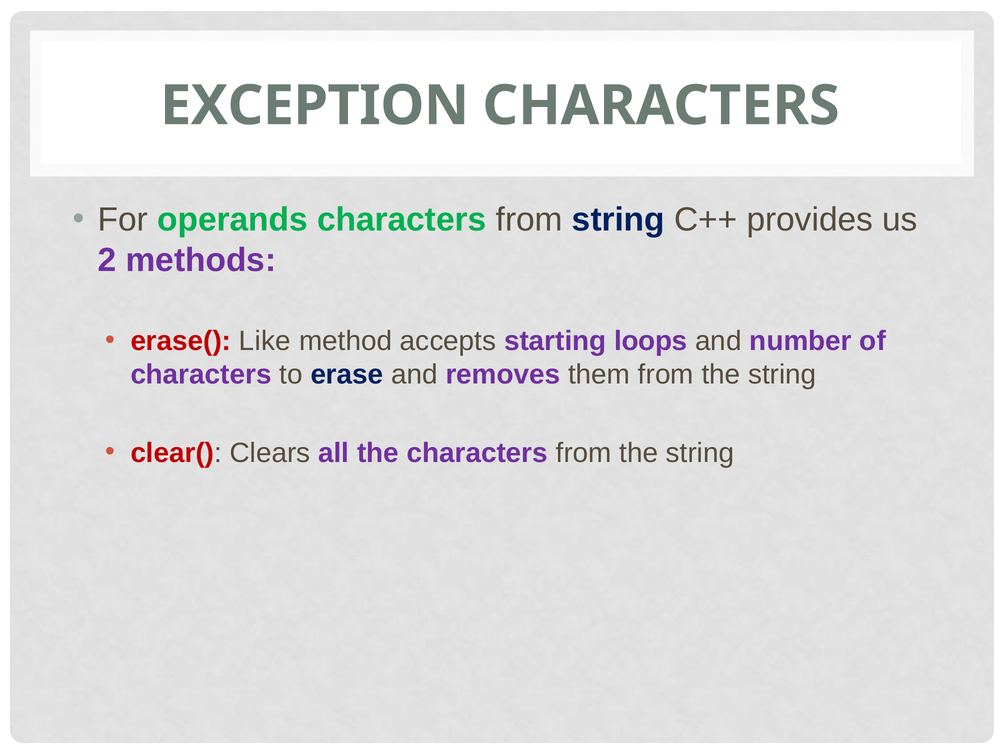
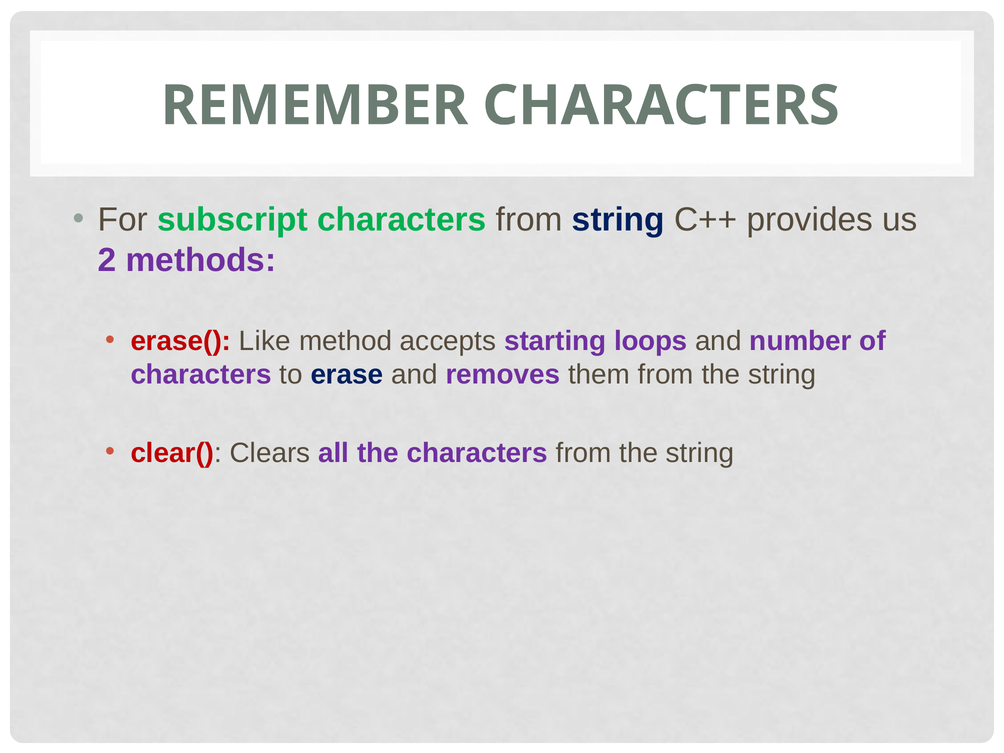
EXCEPTION: EXCEPTION -> REMEMBER
operands: operands -> subscript
